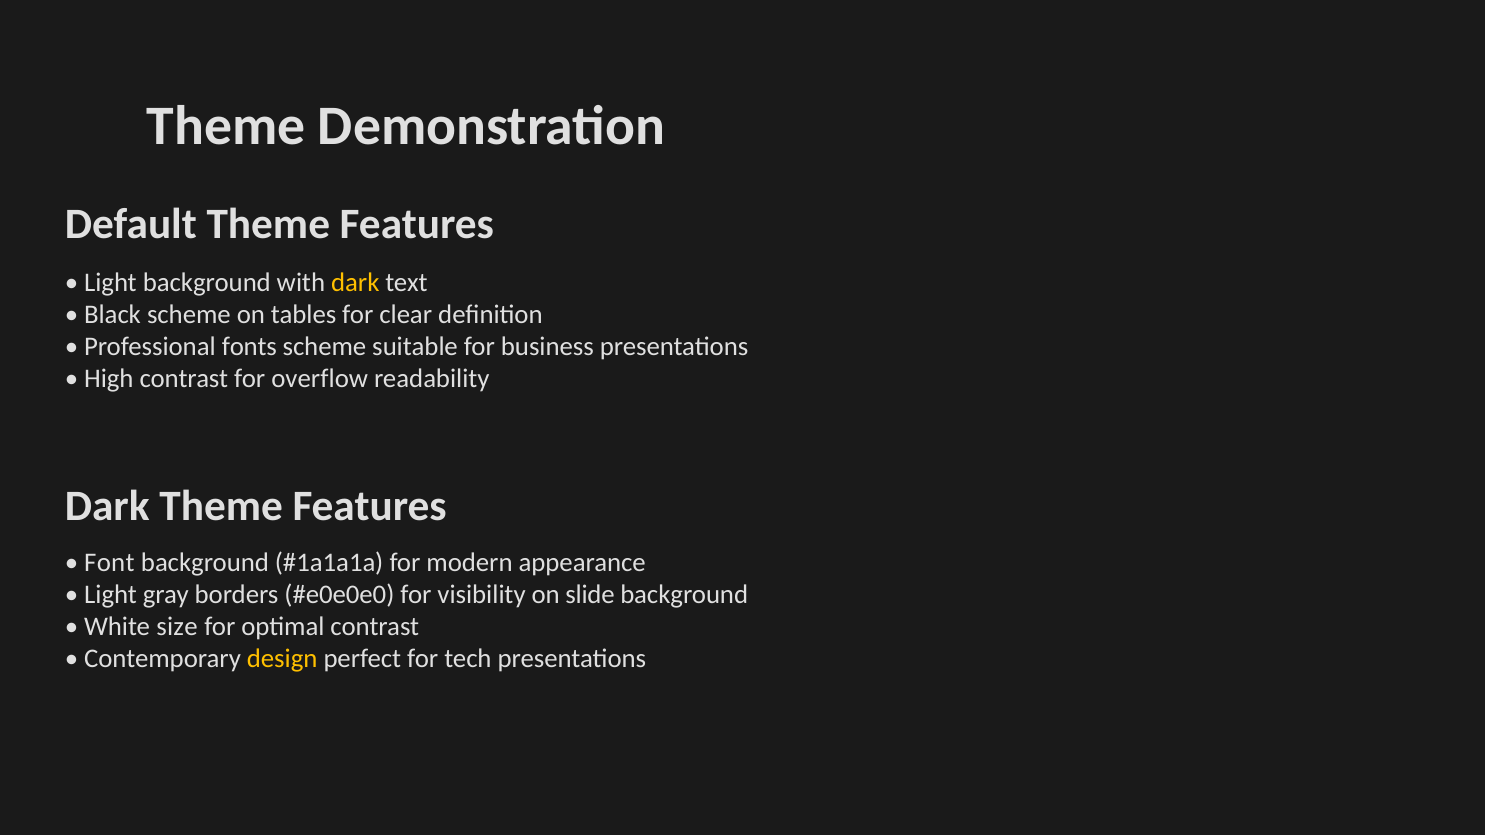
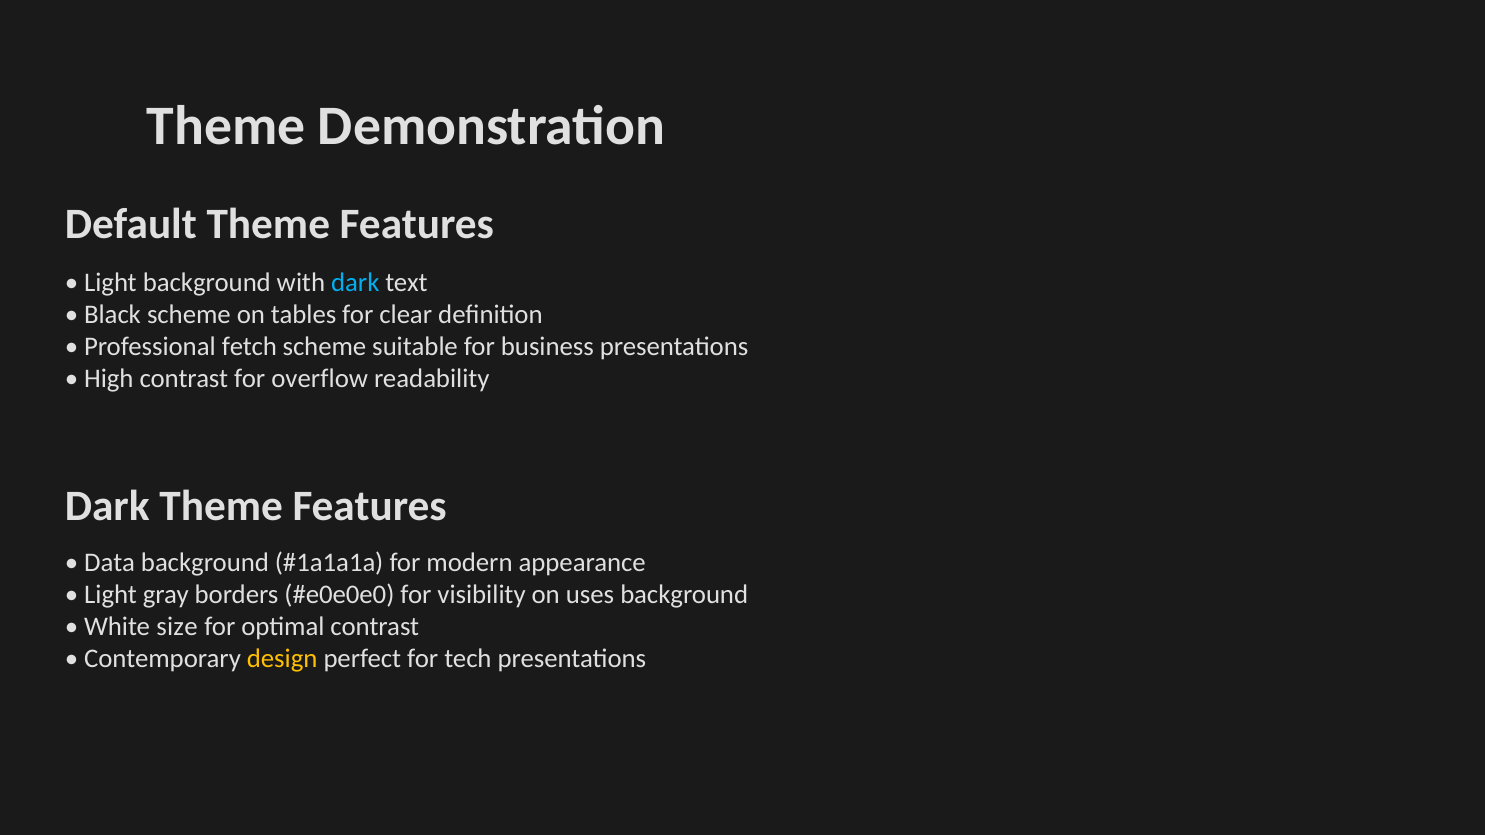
dark at (355, 282) colour: yellow -> light blue
fonts: fonts -> fetch
Font: Font -> Data
slide: slide -> uses
